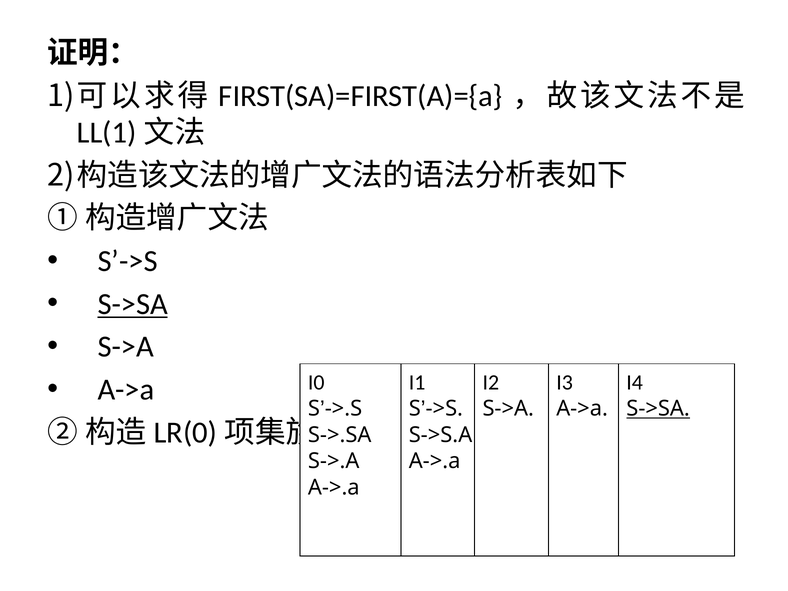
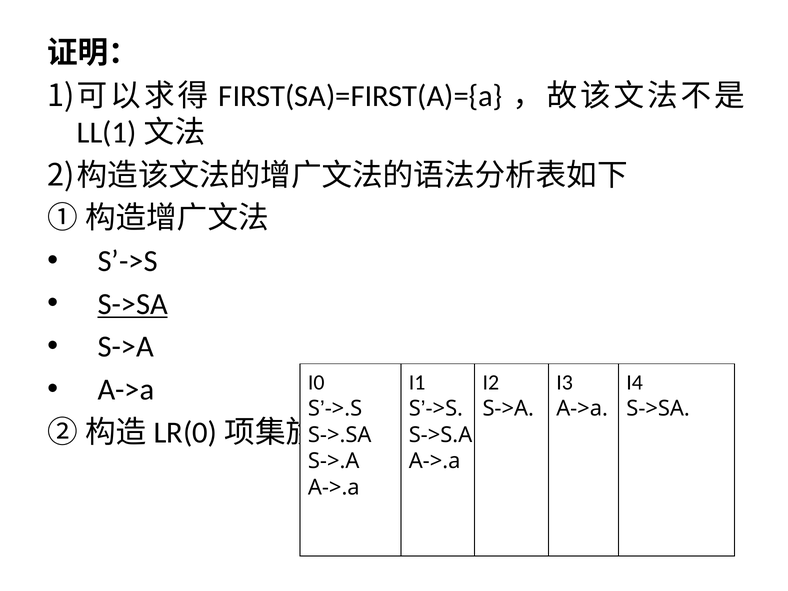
S->SA at (658, 409) underline: present -> none
